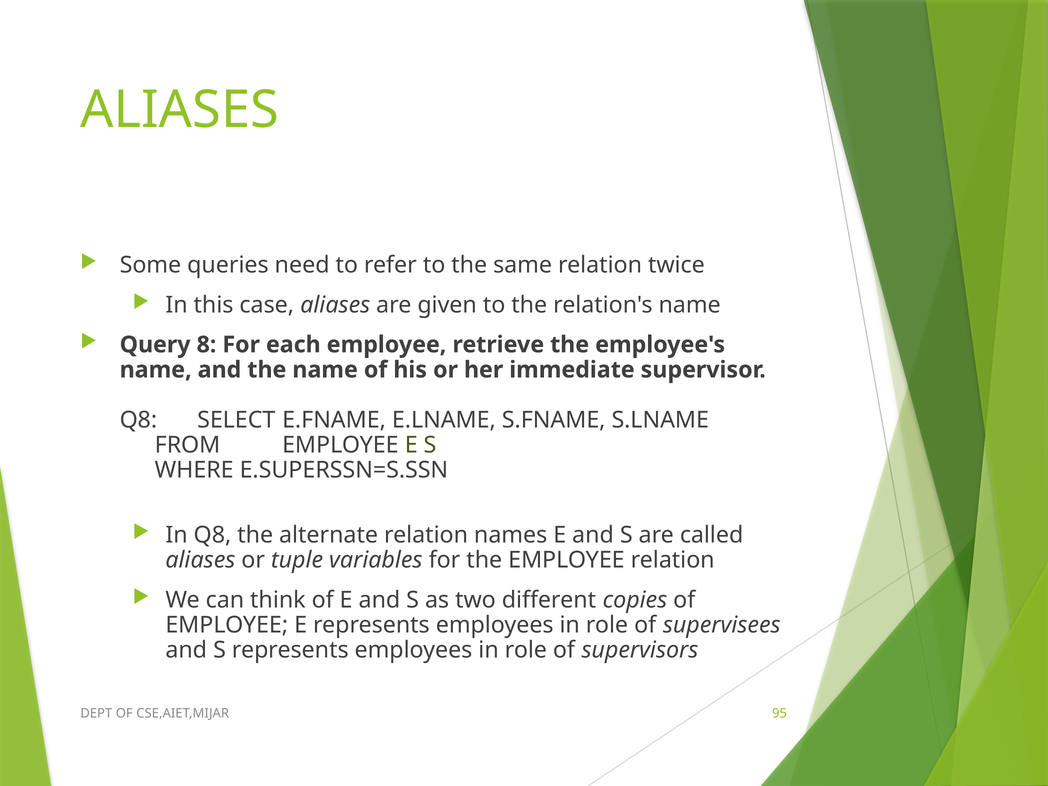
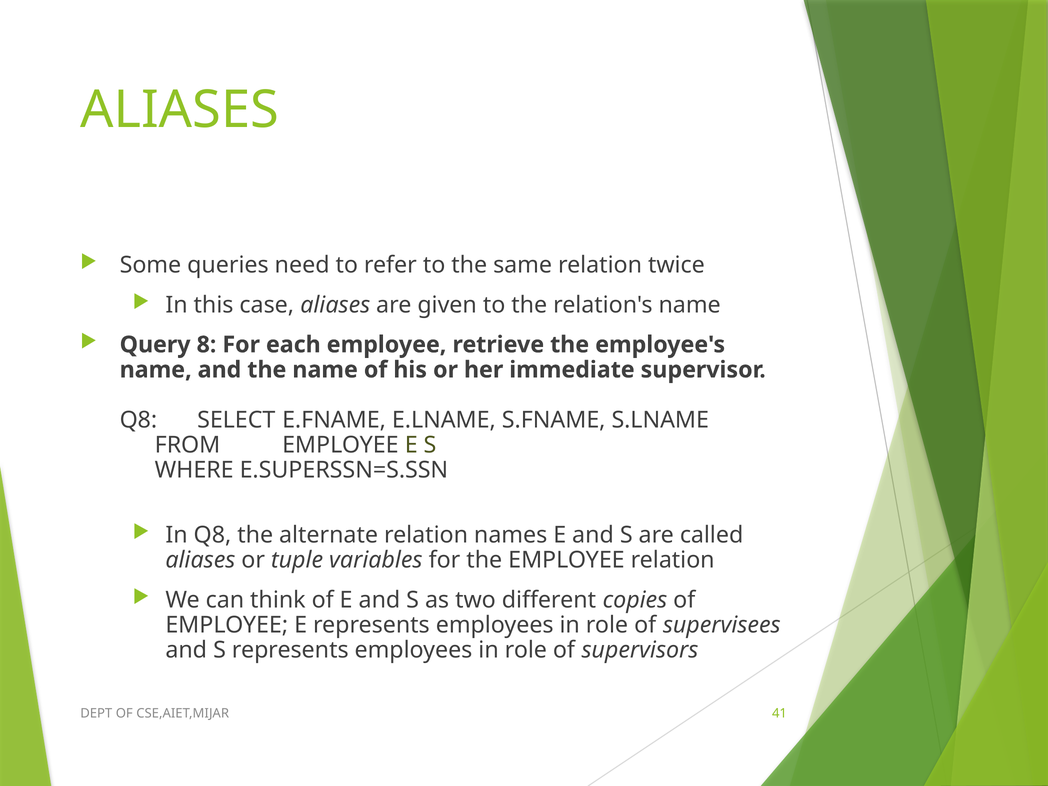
95: 95 -> 41
